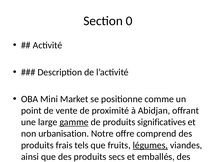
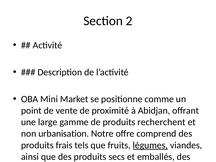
0: 0 -> 2
gamme underline: present -> none
significatives: significatives -> recherchent
